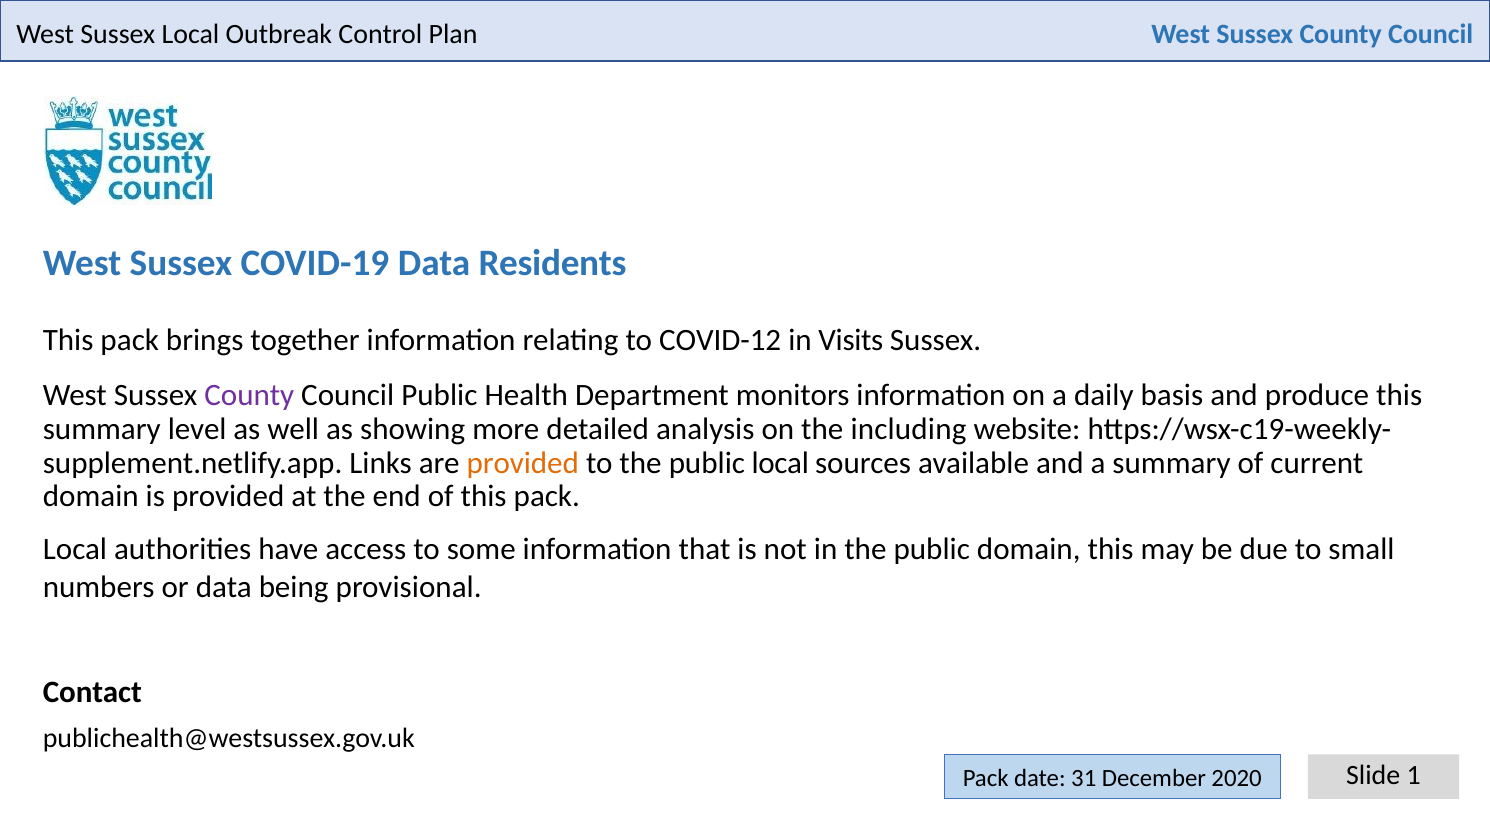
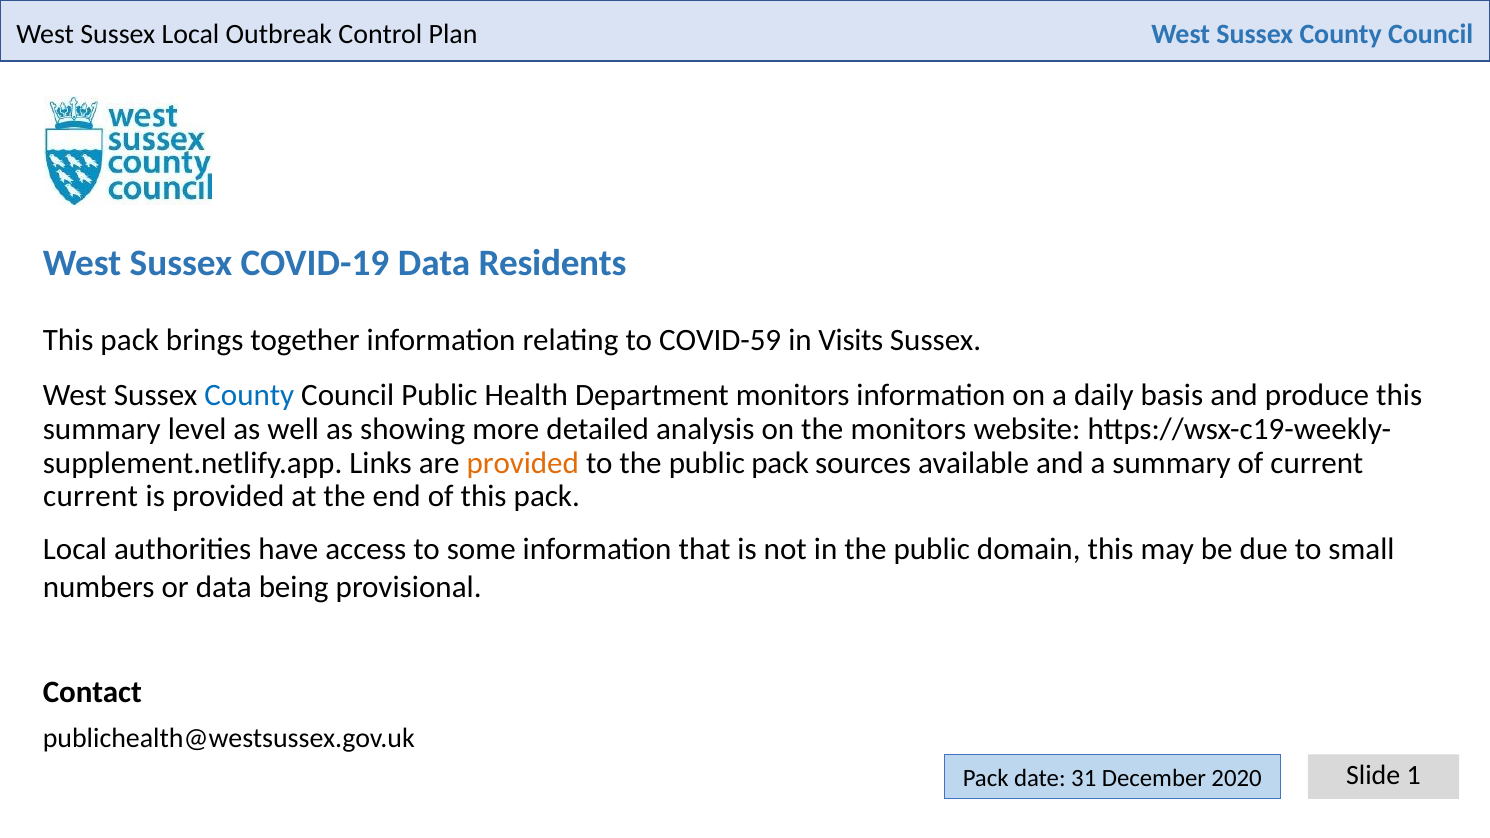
COVID-12: COVID-12 -> COVID-59
County at (249, 396) colour: purple -> blue
the including: including -> monitors
public local: local -> pack
domain at (91, 496): domain -> current
